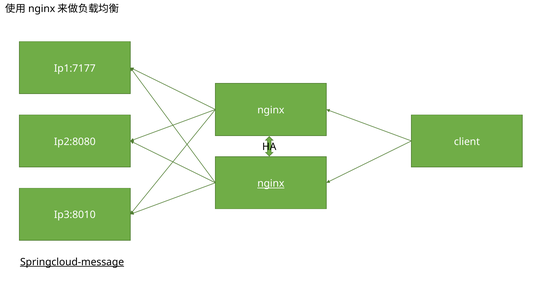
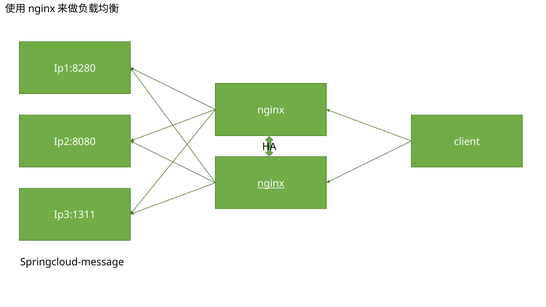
Ip1:7177: Ip1:7177 -> Ip1:8280
Ip3:8010: Ip3:8010 -> Ip3:1311
Springcloud-message underline: present -> none
